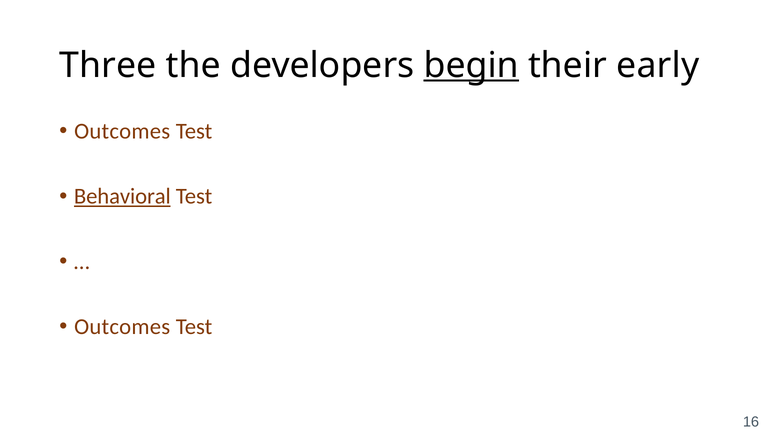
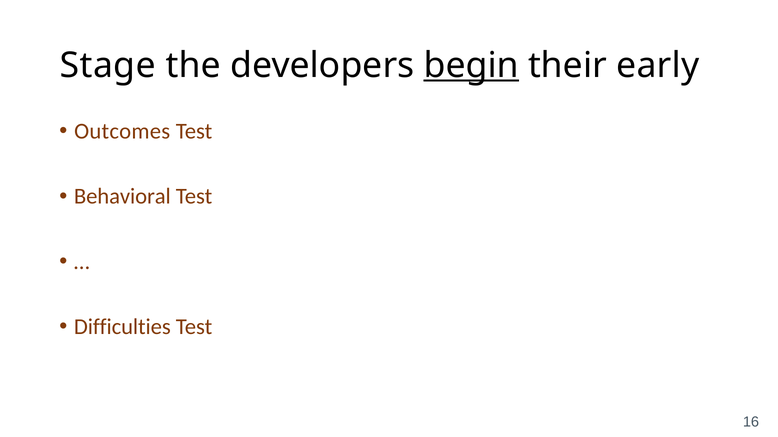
Three: Three -> Stage
Behavioral underline: present -> none
Outcomes at (122, 327): Outcomes -> Difficulties
